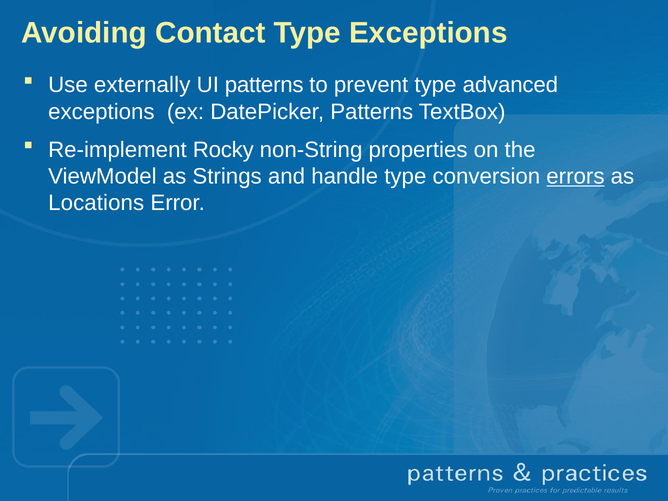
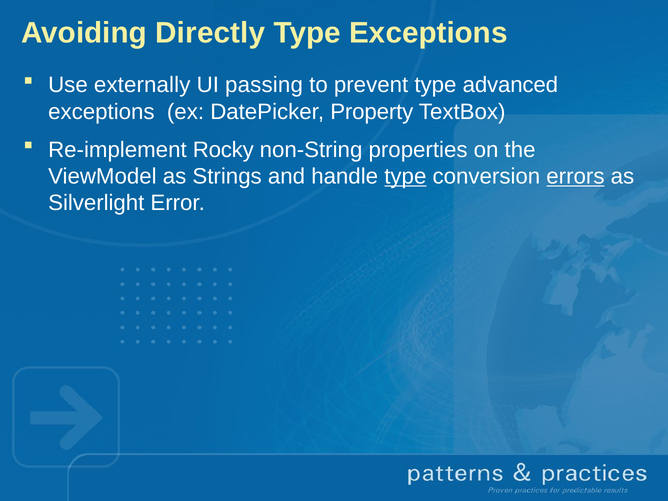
Contact: Contact -> Directly
UI patterns: patterns -> passing
DatePicker Patterns: Patterns -> Property
type at (405, 176) underline: none -> present
Locations: Locations -> Silverlight
